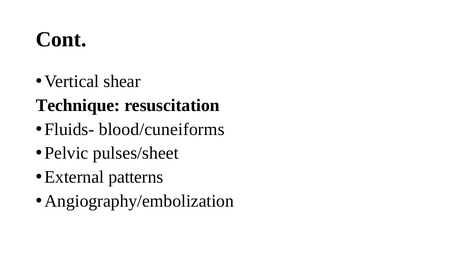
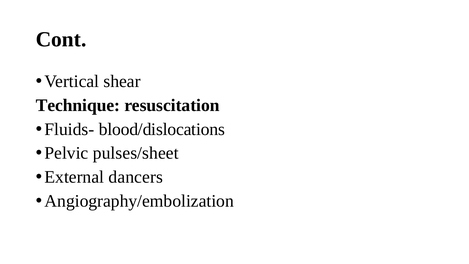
blood/cuneiforms: blood/cuneiforms -> blood/dislocations
patterns: patterns -> dancers
